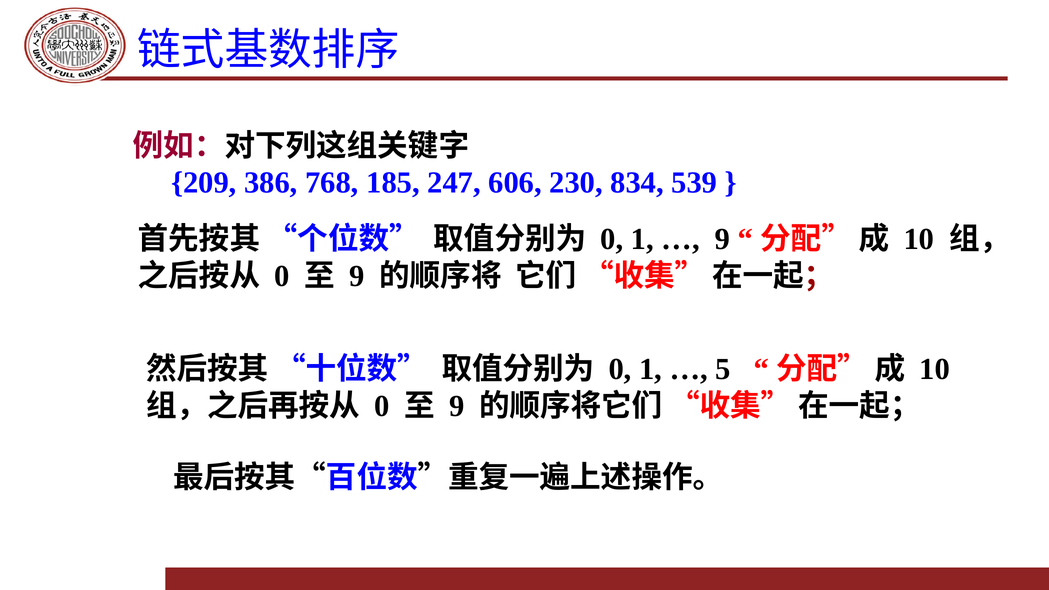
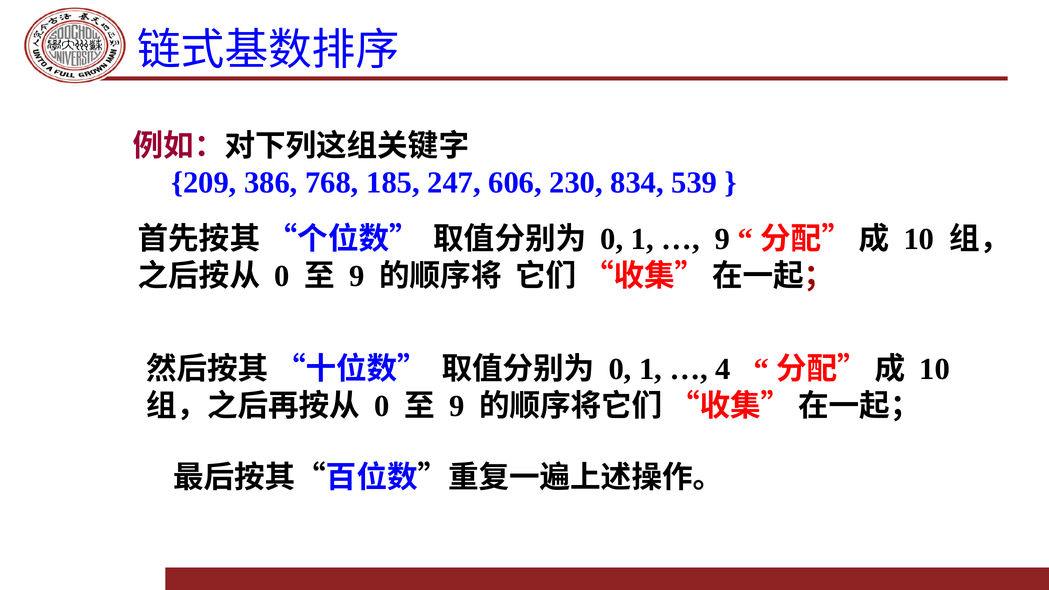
5: 5 -> 4
